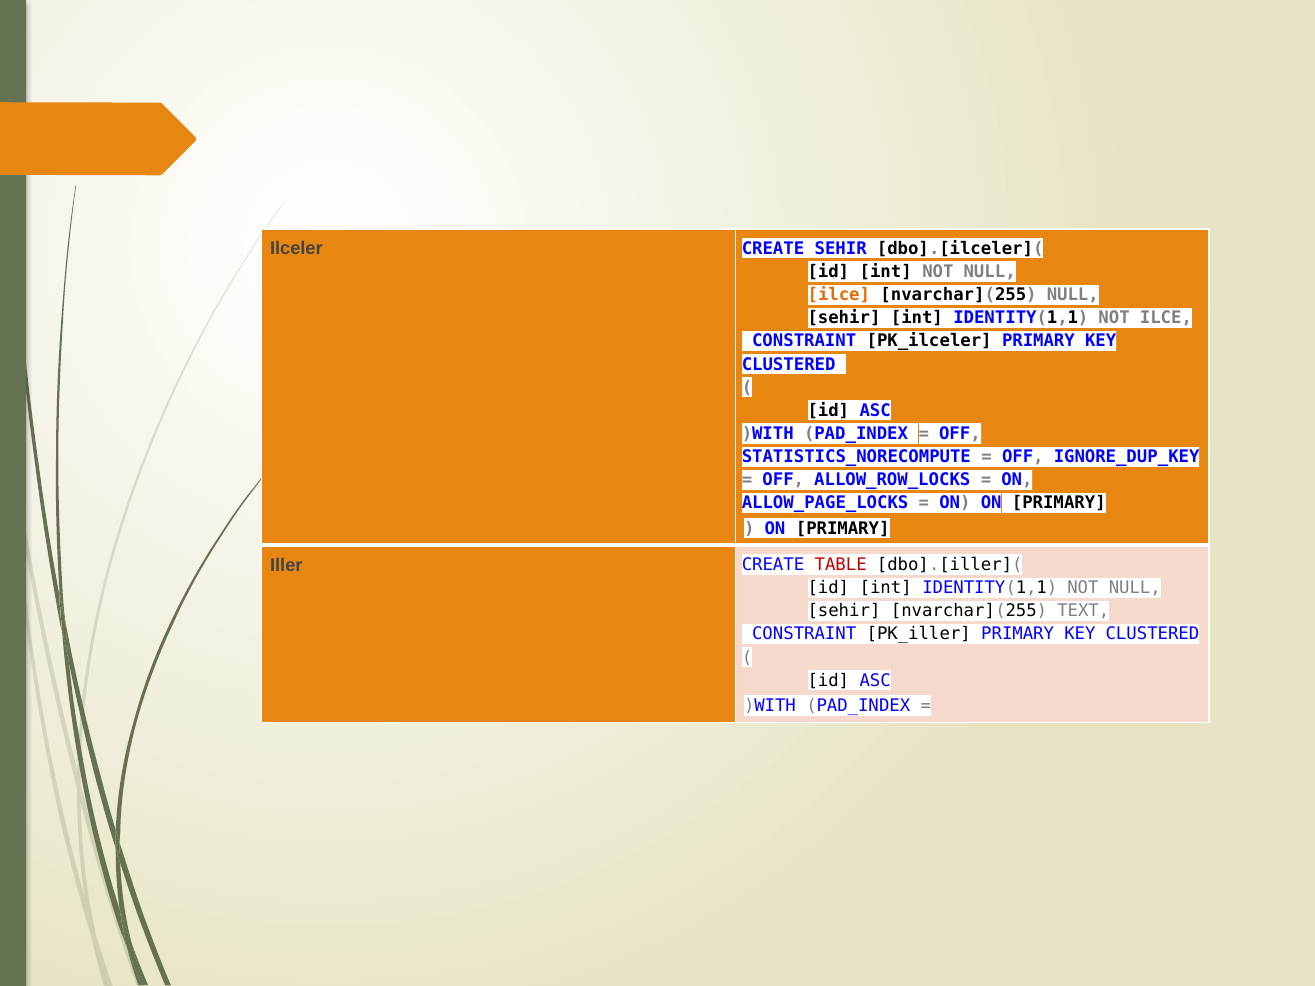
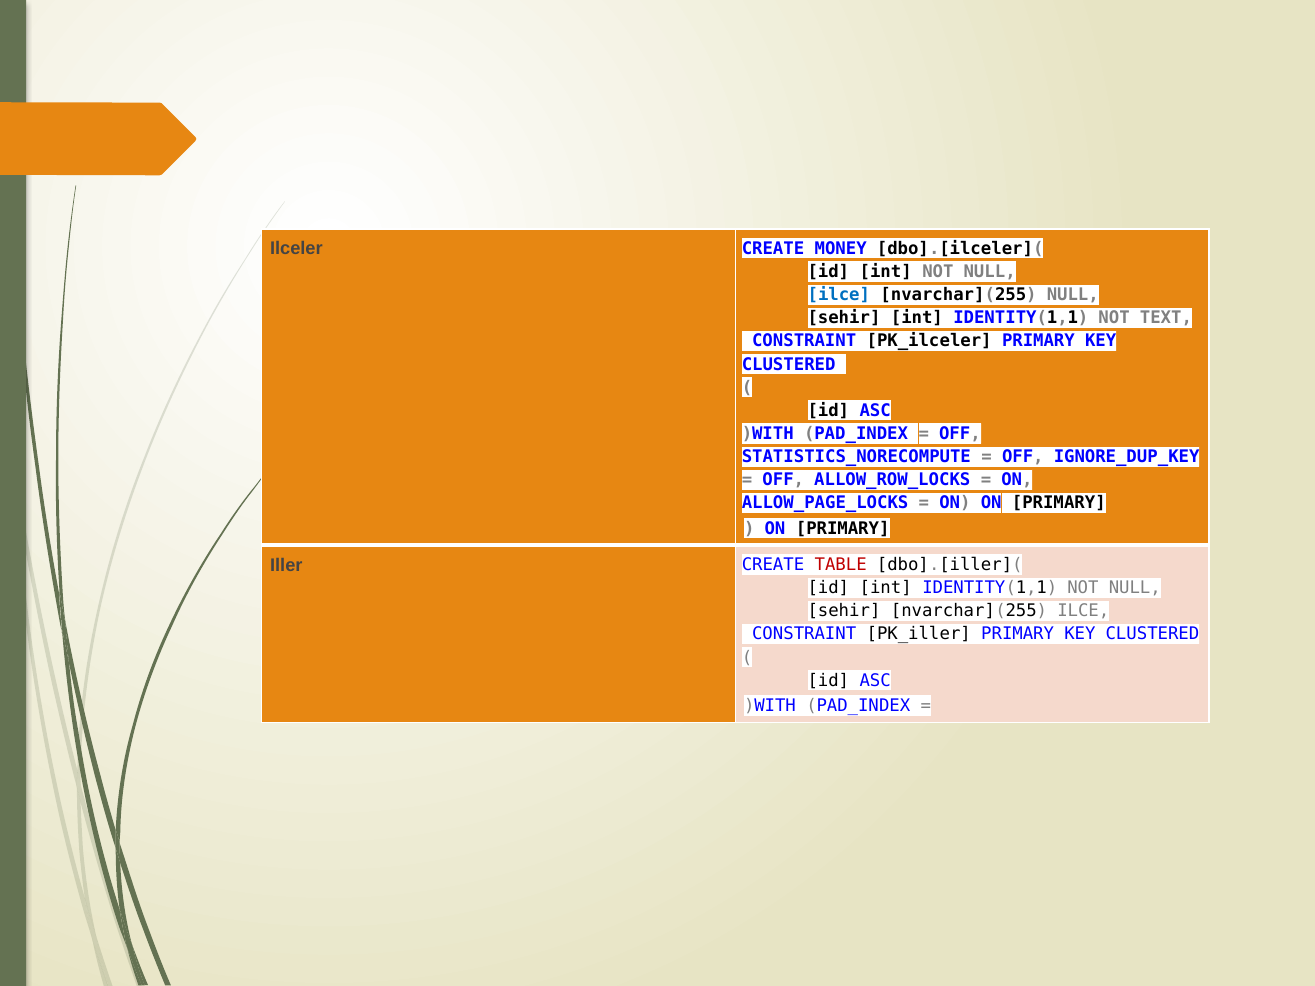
CREATE SEHIR: SEHIR -> MONEY
ilce at (839, 295) colour: orange -> blue
NOT ILCE: ILCE -> TEXT
nvarchar](255 TEXT: TEXT -> ILCE
